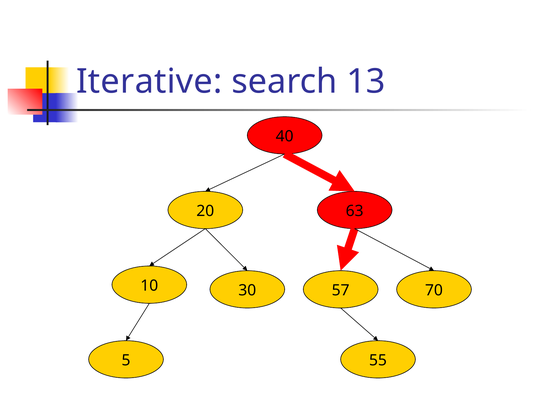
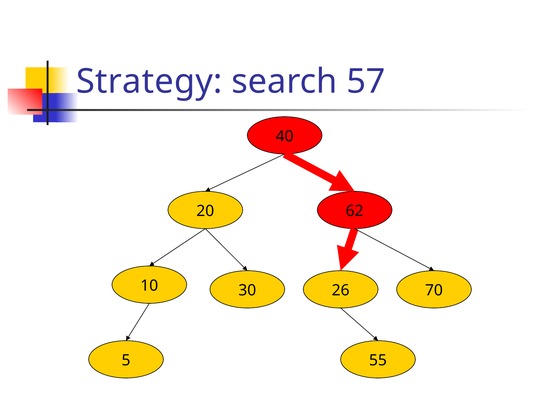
Iterative: Iterative -> Strategy
13: 13 -> 57
63: 63 -> 62
57: 57 -> 26
